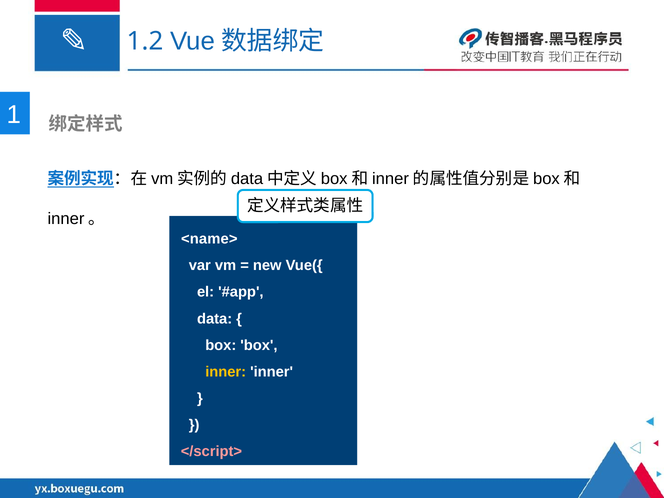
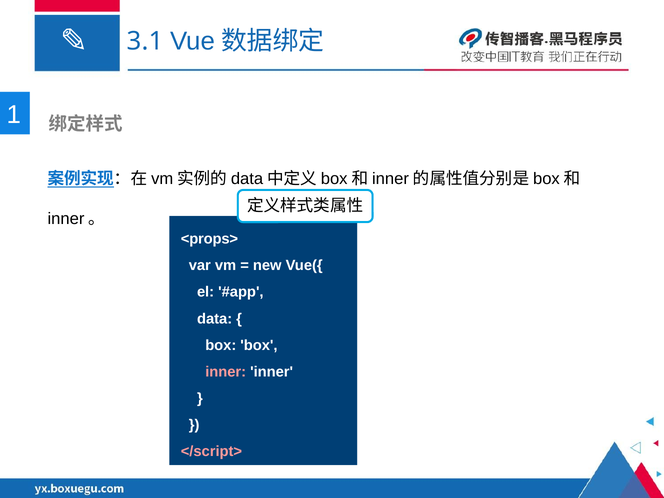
1.2: 1.2 -> 3.1
<name>: <name> -> <props>
inner at (226, 372) colour: yellow -> pink
